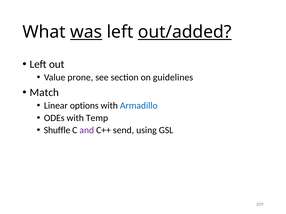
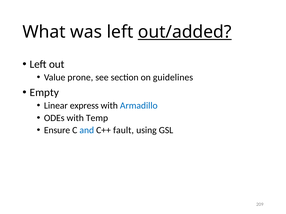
was underline: present -> none
Match: Match -> Empty
options: options -> express
Shuffle: Shuffle -> Ensure
and colour: purple -> blue
send: send -> fault
